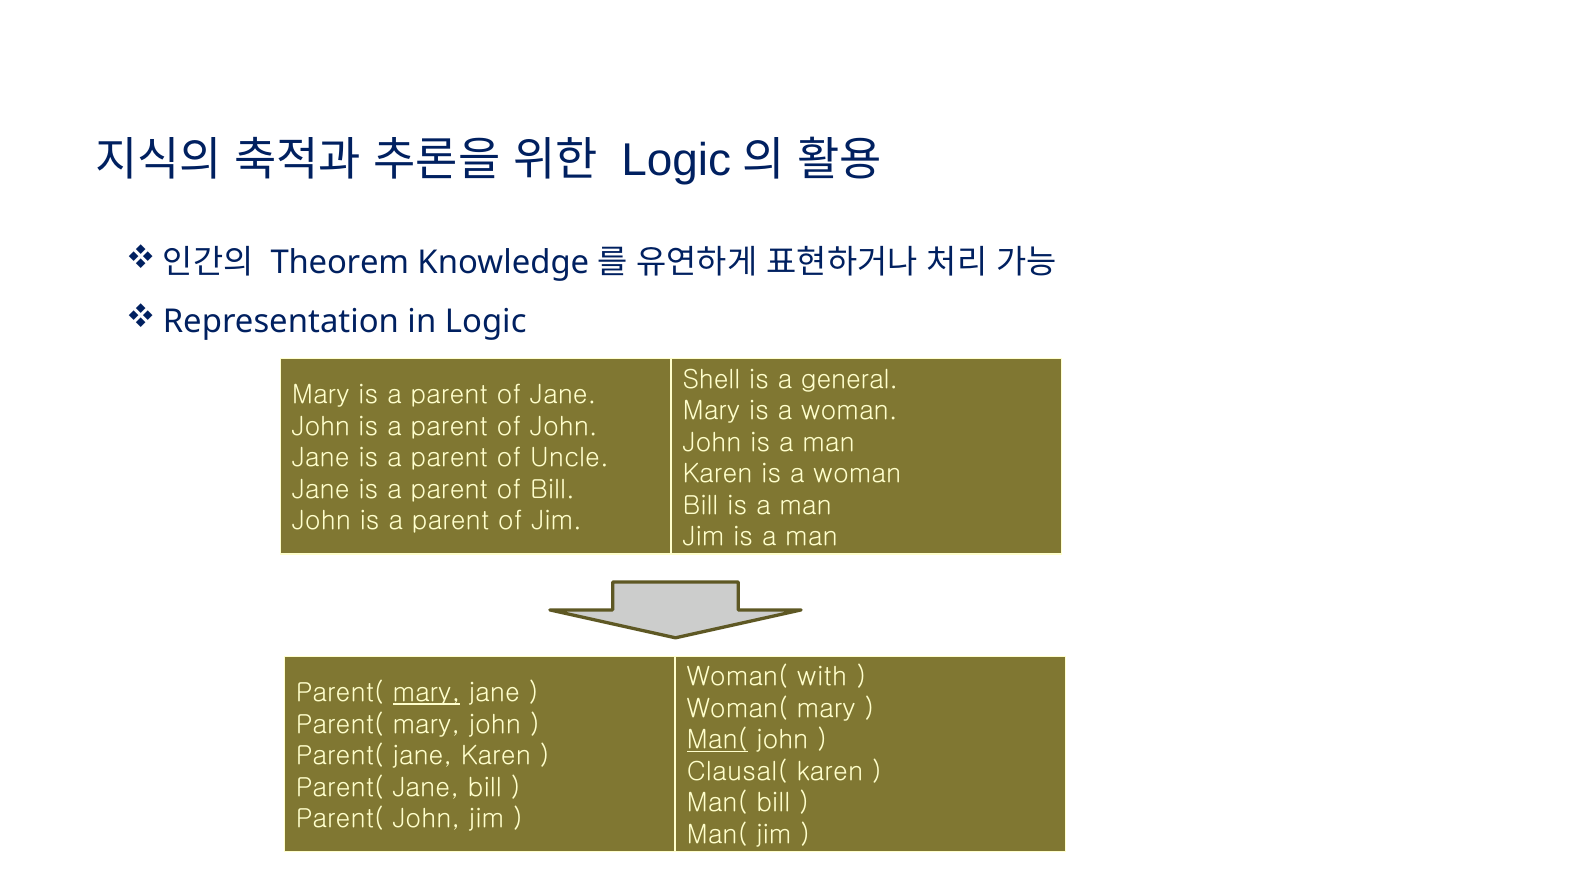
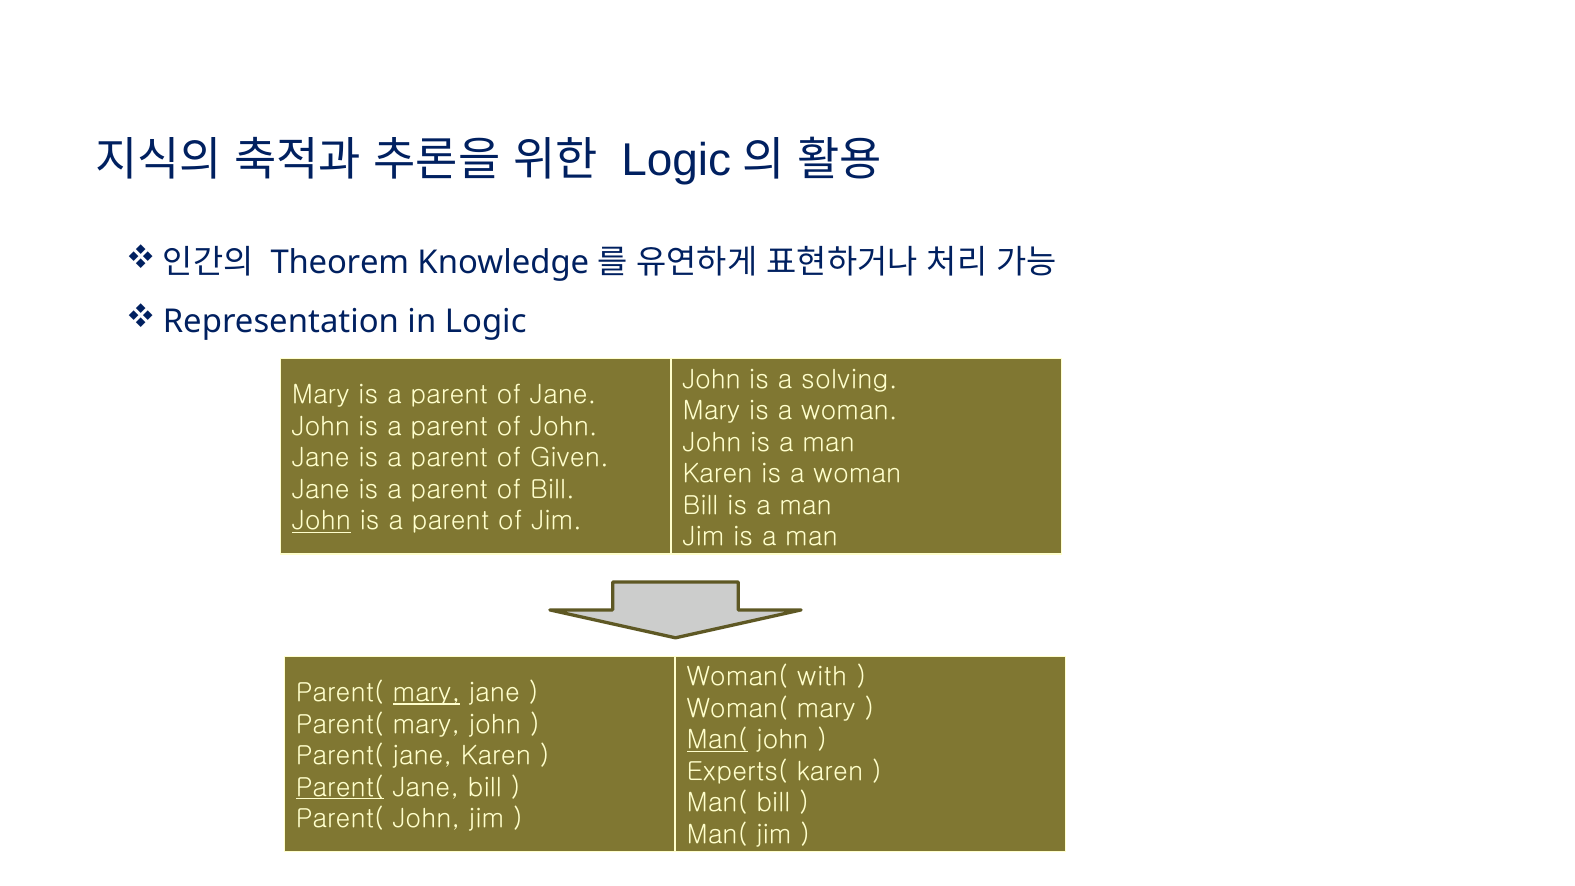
Shell at (712, 379): Shell -> John
general: general -> solving
Uncle: Uncle -> Given
John at (321, 521) underline: none -> present
Clausal(: Clausal( -> Experts(
Parent( at (340, 787) underline: none -> present
